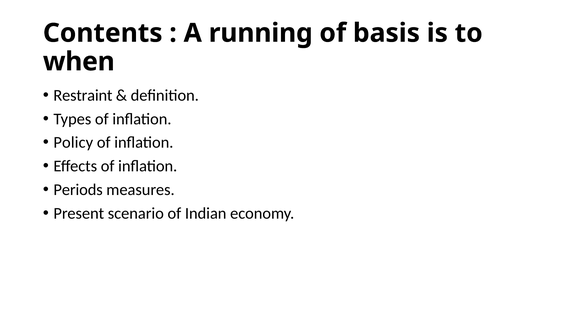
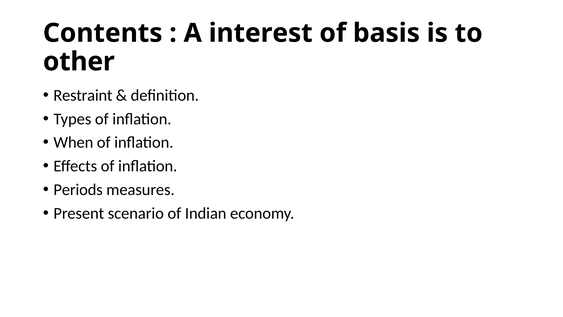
running: running -> interest
when: when -> other
Policy: Policy -> When
